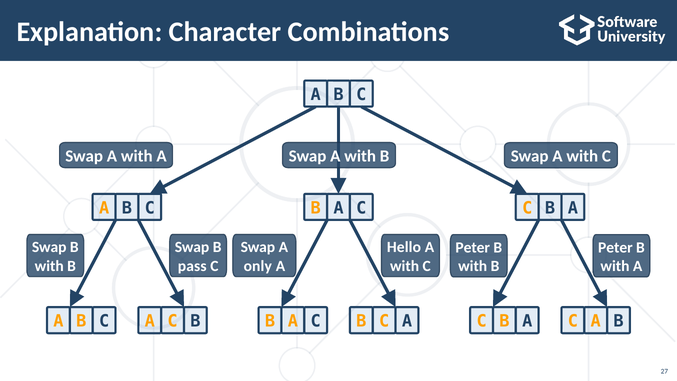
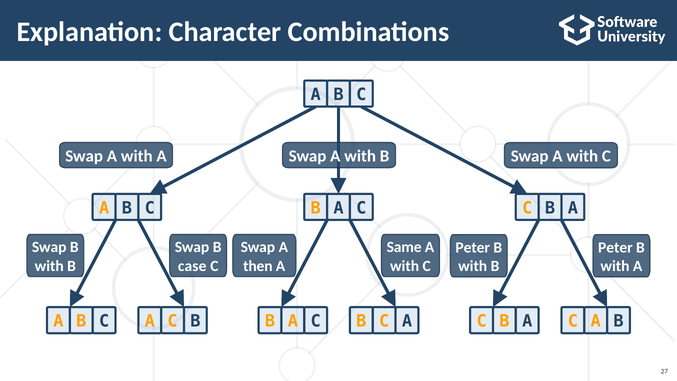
Hello: Hello -> Same
pass: pass -> case
only: only -> then
